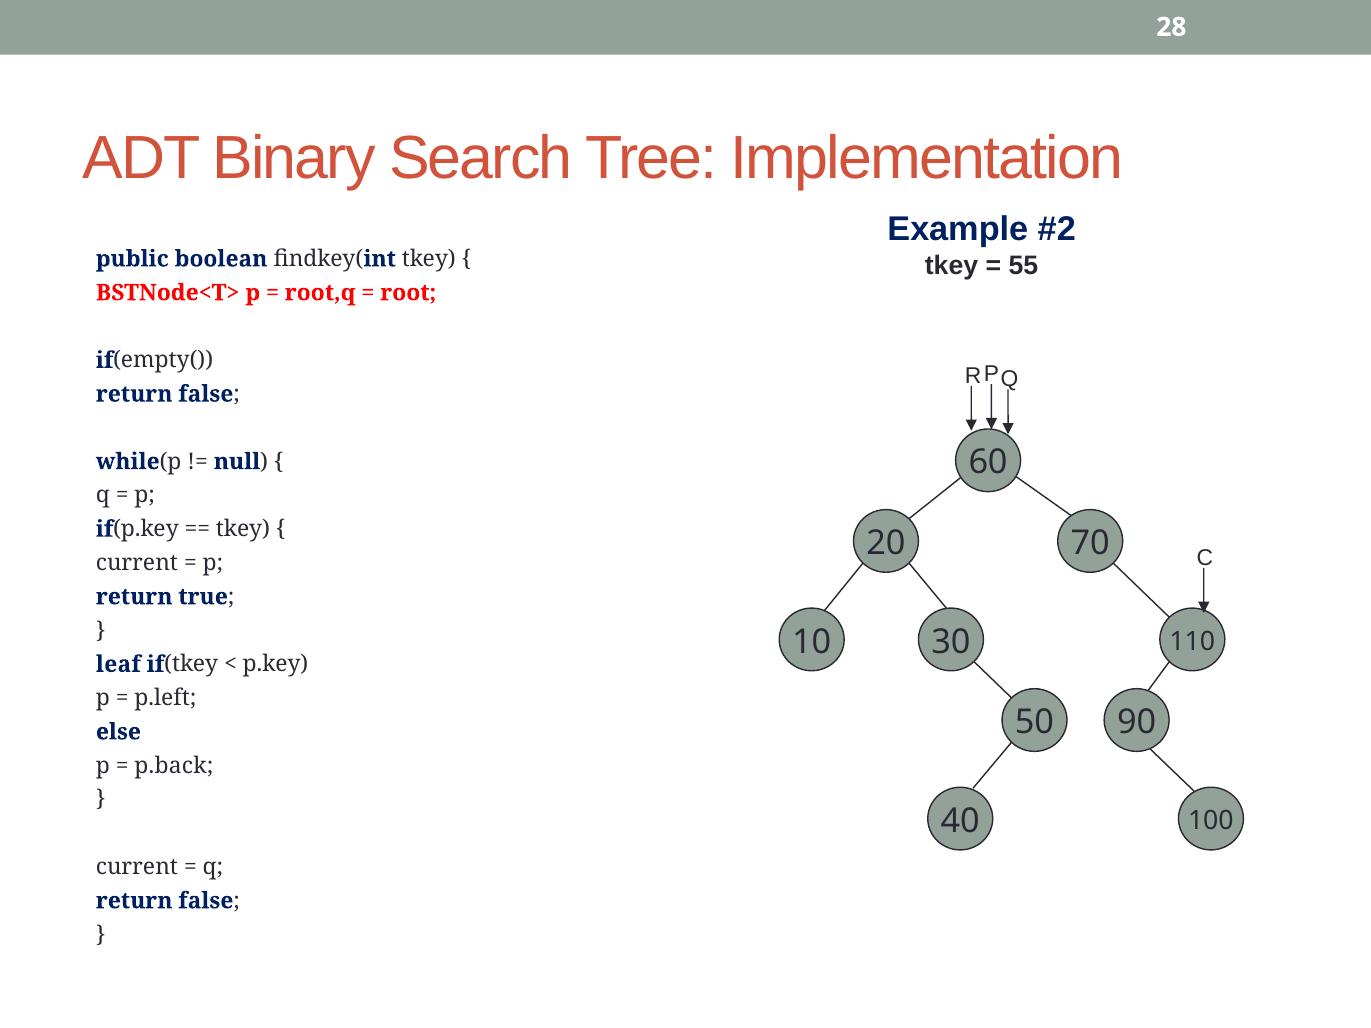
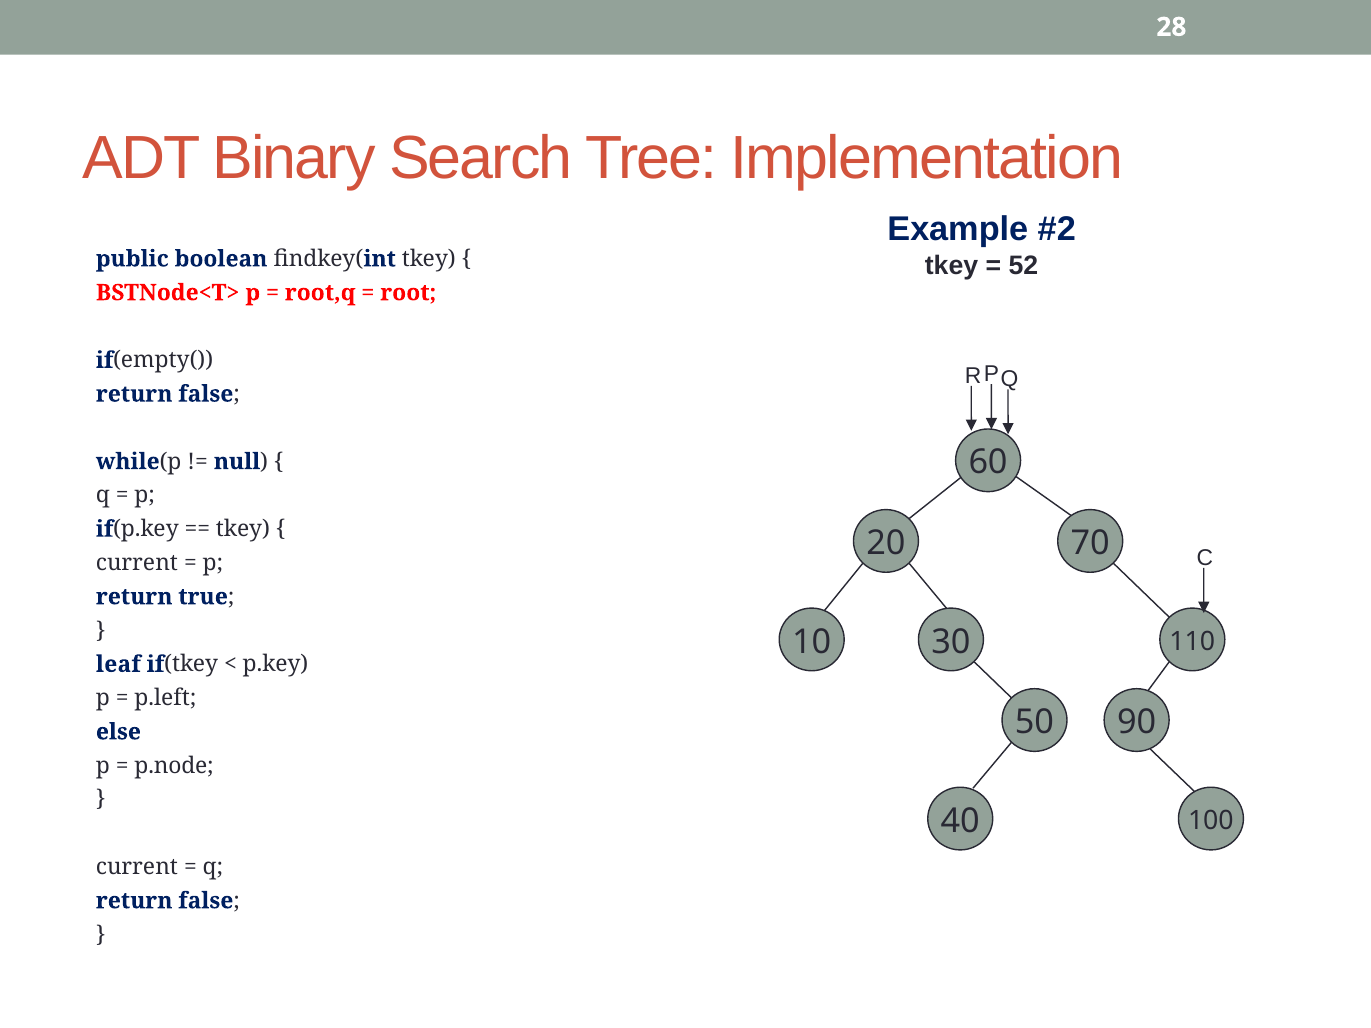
55: 55 -> 52
p.back: p.back -> p.node
